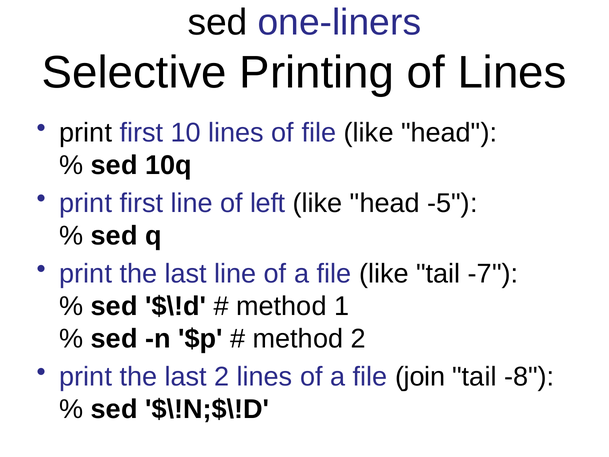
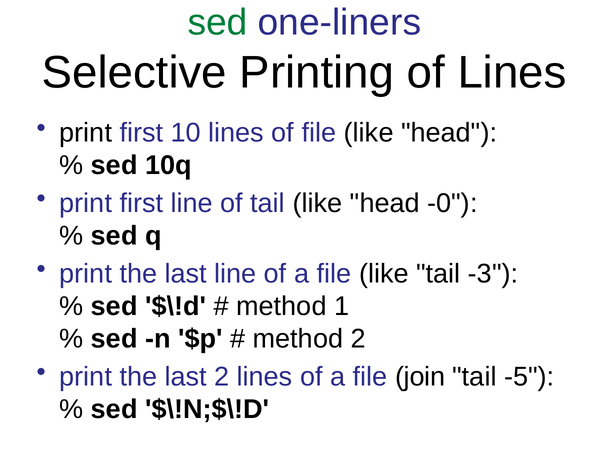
sed at (217, 22) colour: black -> green
of left: left -> tail
-5: -5 -> -0
-7: -7 -> -3
-8: -8 -> -5
